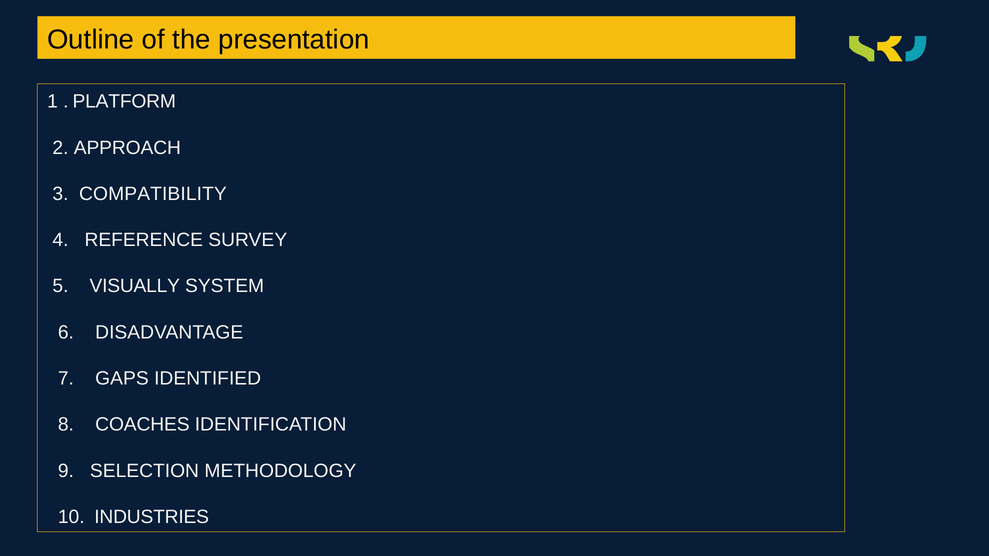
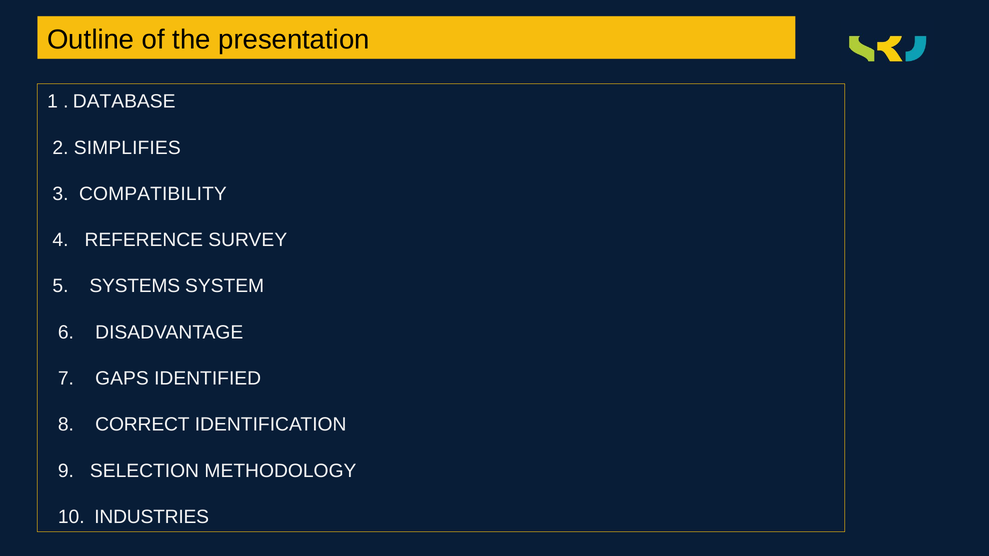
PLATFORM: PLATFORM -> DATABASE
APPROACH: APPROACH -> SIMPLIFIES
VISUALLY: VISUALLY -> SYSTEMS
COACHES: COACHES -> CORRECT
